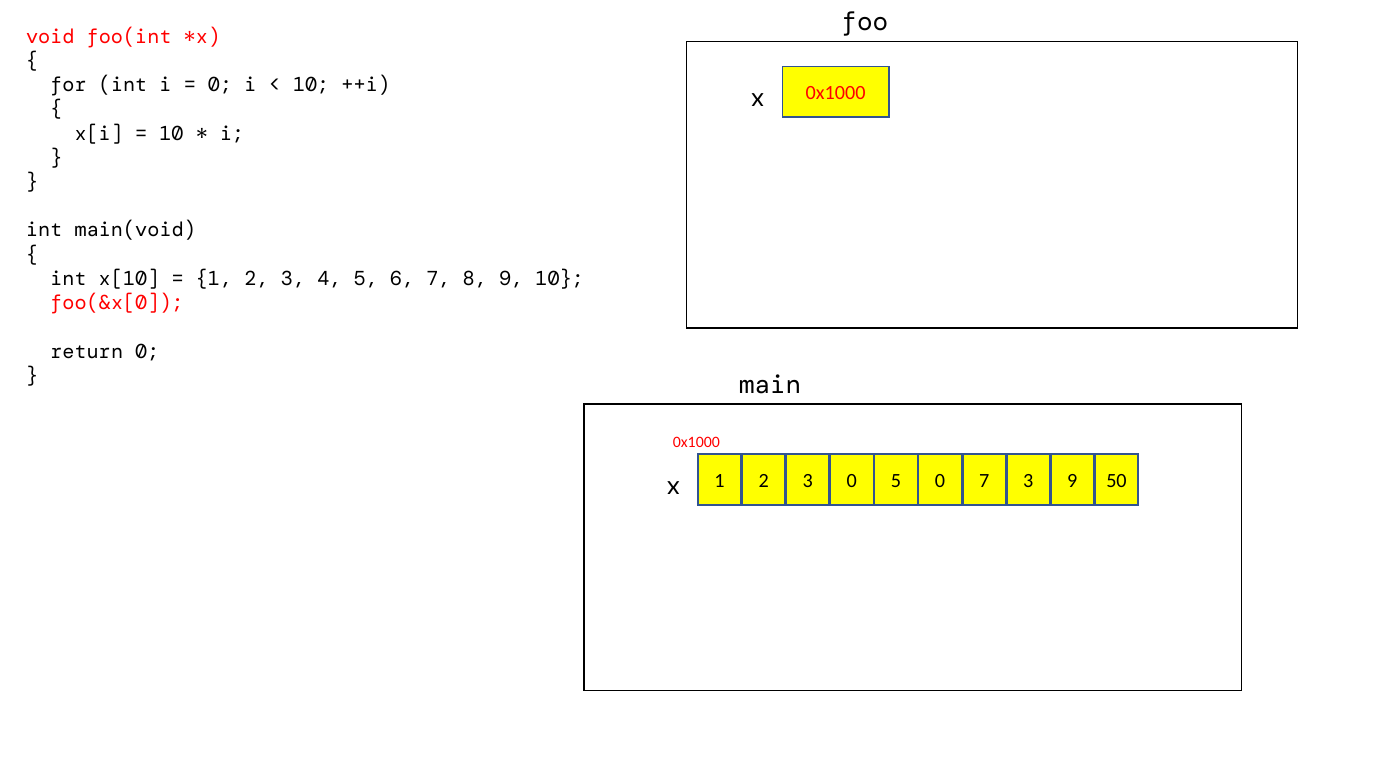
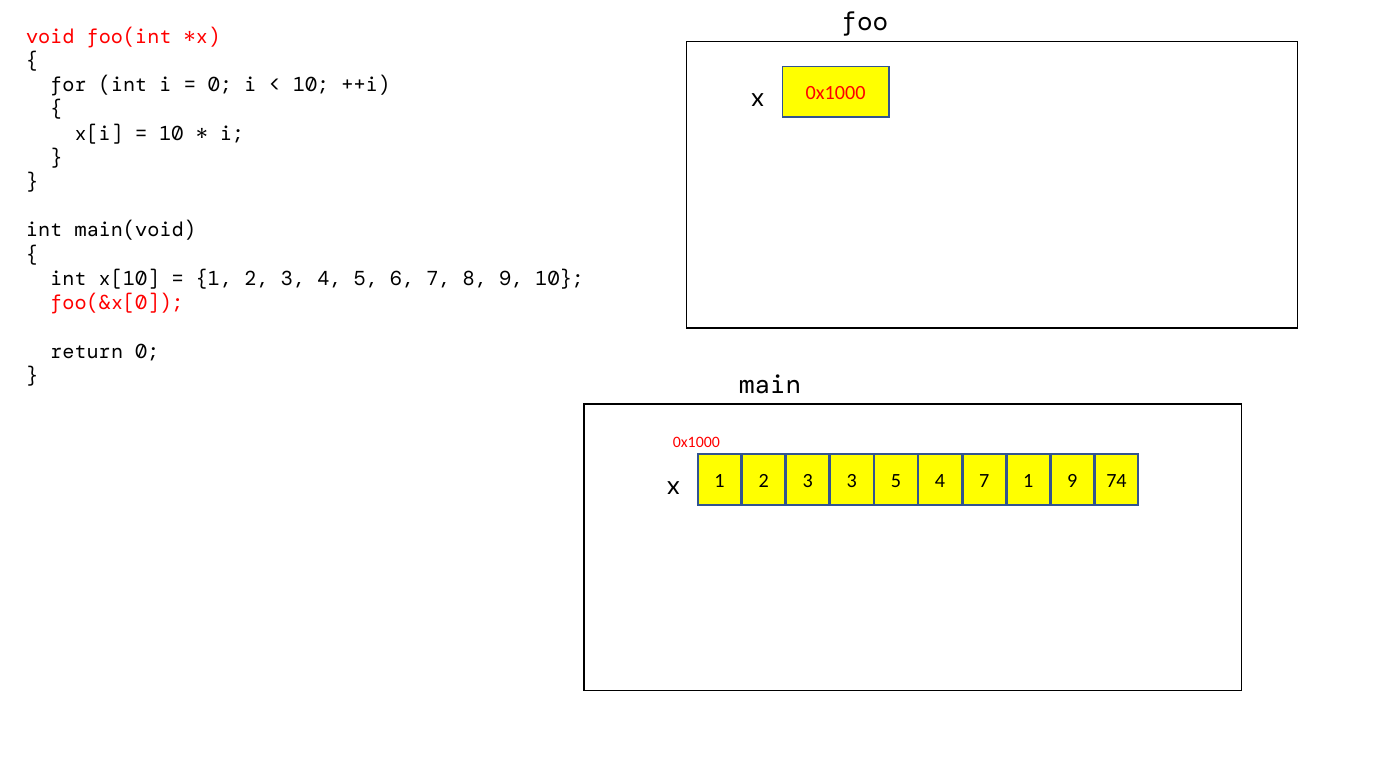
3 0: 0 -> 3
5 0: 0 -> 4
7 3: 3 -> 1
50: 50 -> 74
